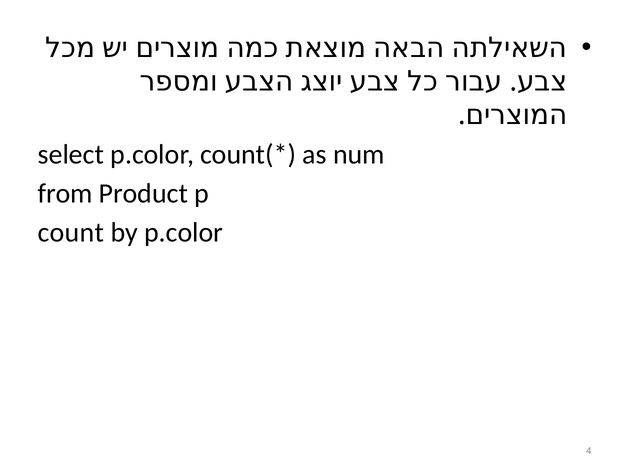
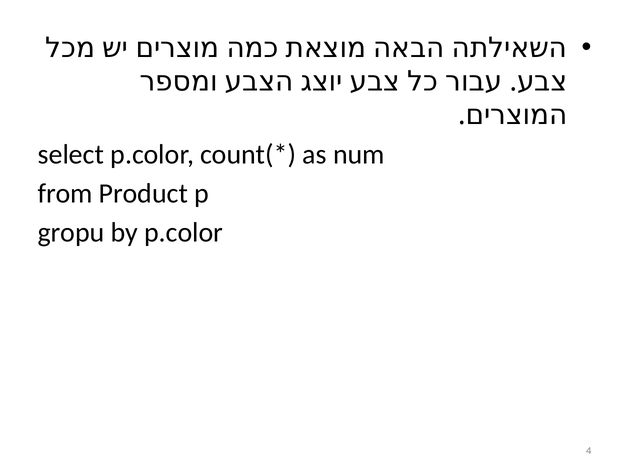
count: count -> gropu
